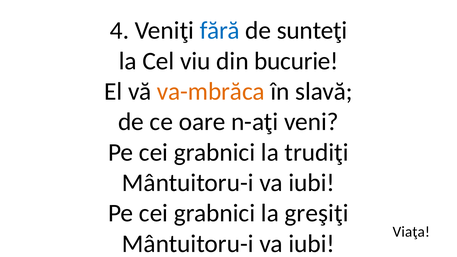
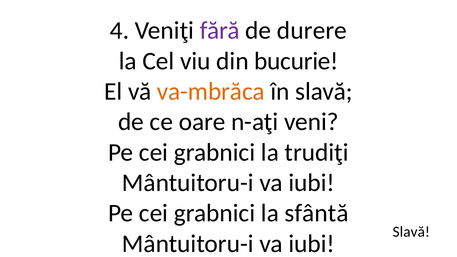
fără colour: blue -> purple
sunteţi: sunteţi -> durere
greşiţi: greşiţi -> sfântă
Viaţa at (411, 232): Viaţa -> Slavă
